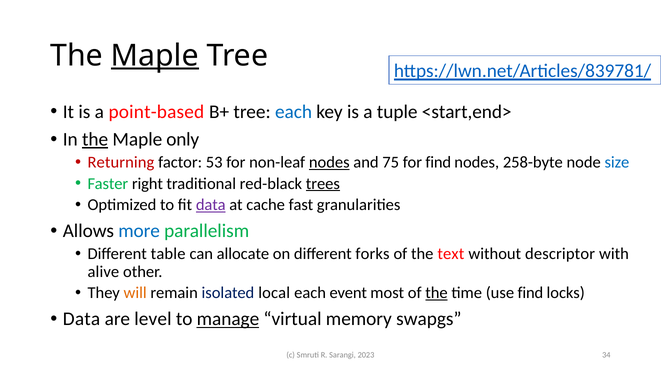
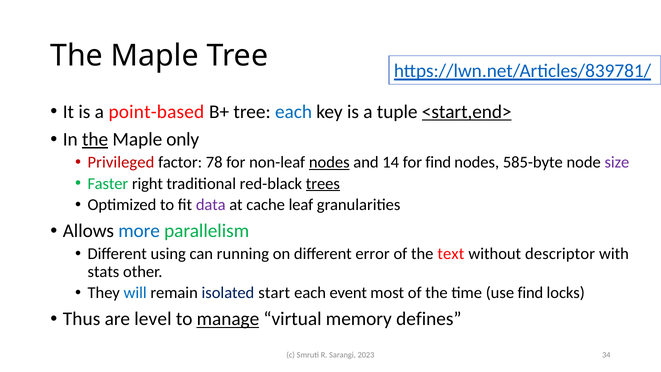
Maple at (155, 56) underline: present -> none
<start,end> underline: none -> present
Returning: Returning -> Privileged
53: 53 -> 78
75: 75 -> 14
258-byte: 258-byte -> 585-byte
size colour: blue -> purple
data at (211, 205) underline: present -> none
fast: fast -> leaf
table: table -> using
allocate: allocate -> running
forks: forks -> error
alive: alive -> stats
will colour: orange -> blue
local: local -> start
the at (436, 293) underline: present -> none
Data at (82, 319): Data -> Thus
swapgs: swapgs -> defines
